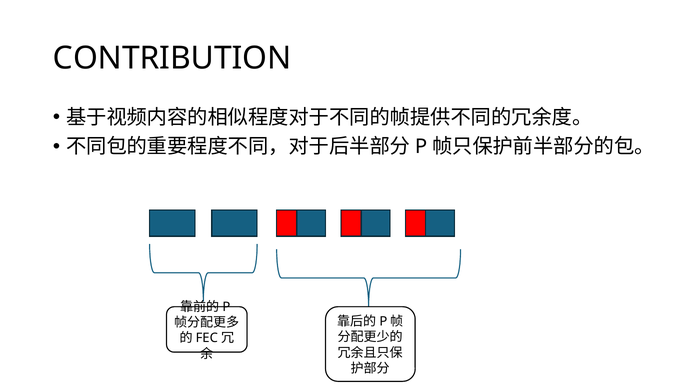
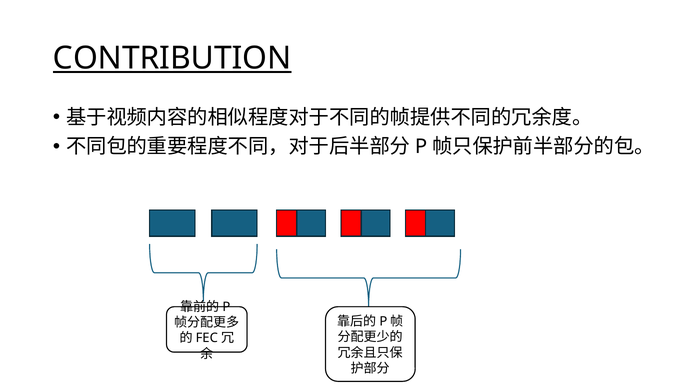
CONTRIBUTION underline: none -> present
